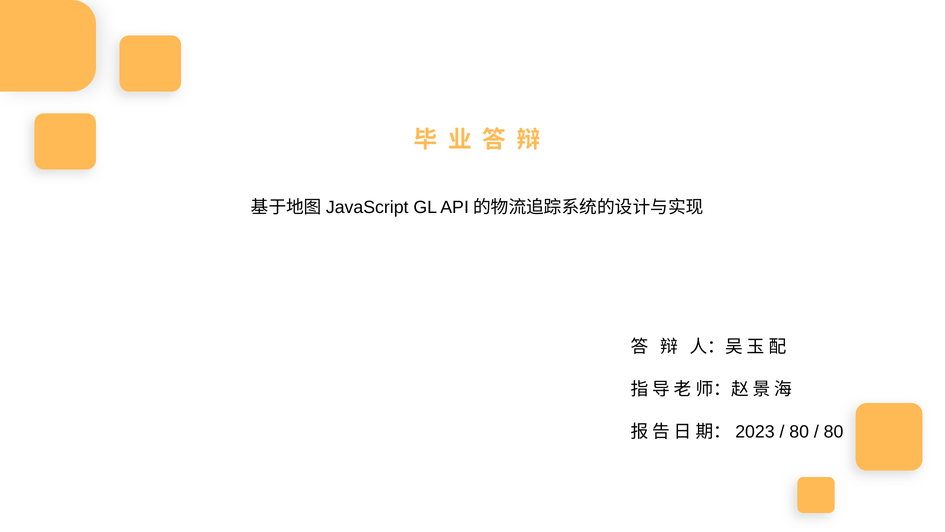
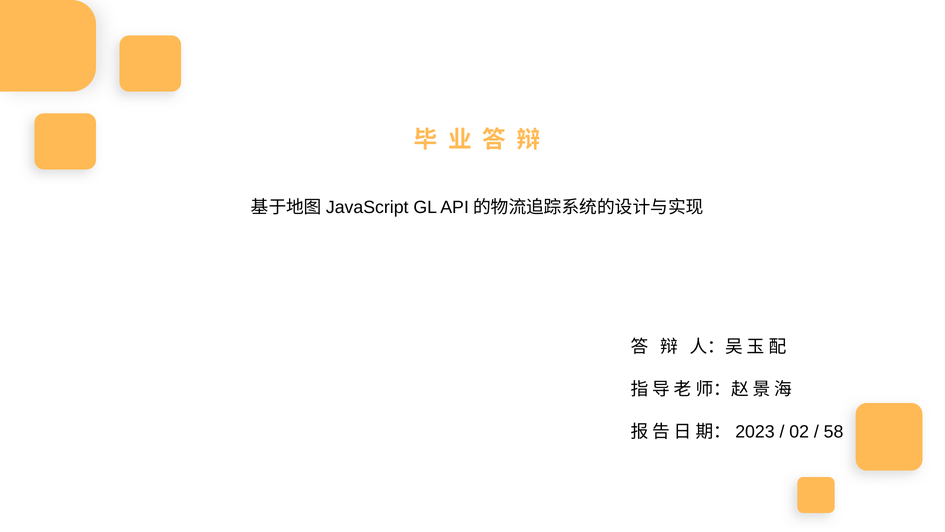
80 at (799, 432): 80 -> 02
80 at (834, 432): 80 -> 58
